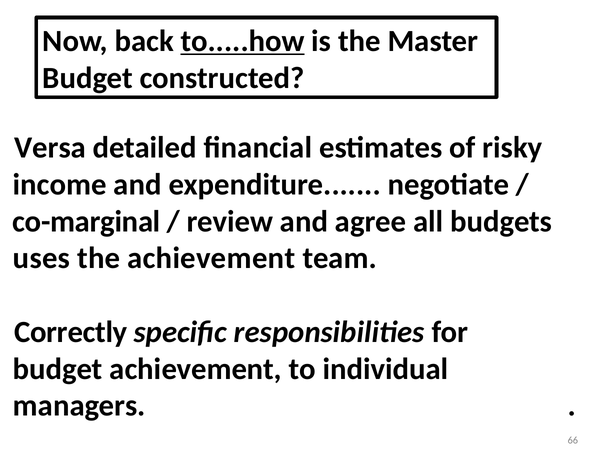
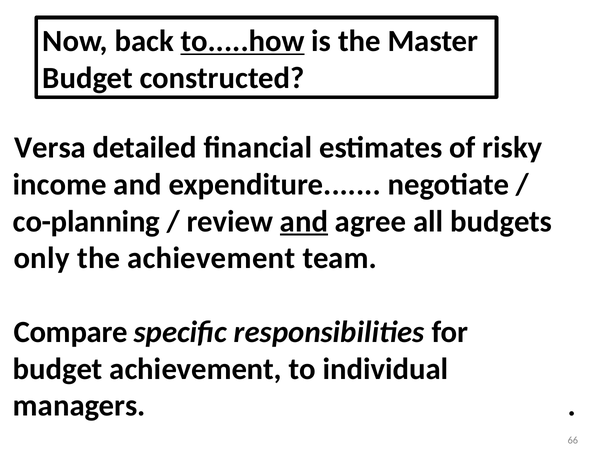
co-marginal: co-marginal -> co-planning
and at (304, 221) underline: none -> present
uses: uses -> only
Correctly: Correctly -> Compare
